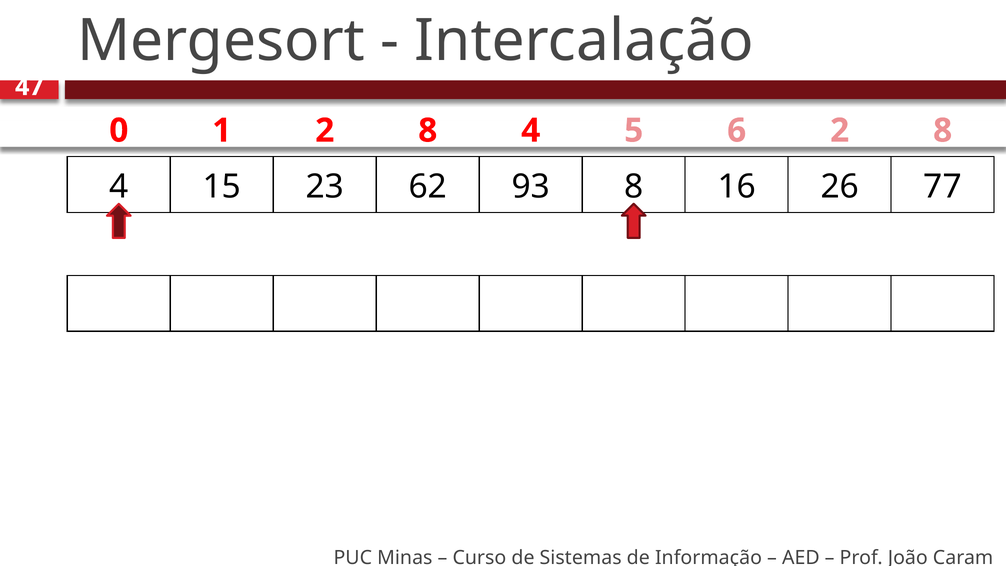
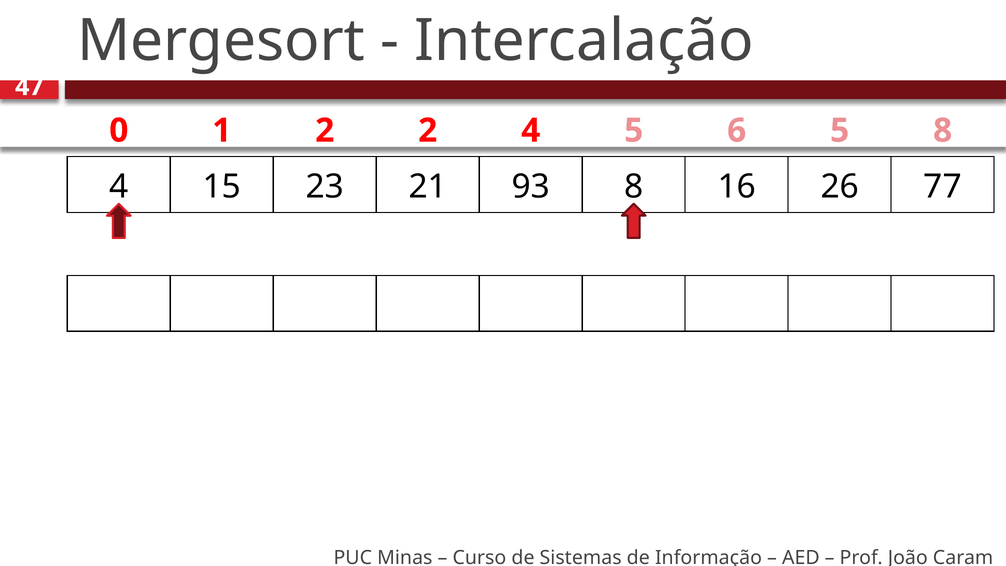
1 2 8: 8 -> 2
6 2: 2 -> 5
62: 62 -> 21
